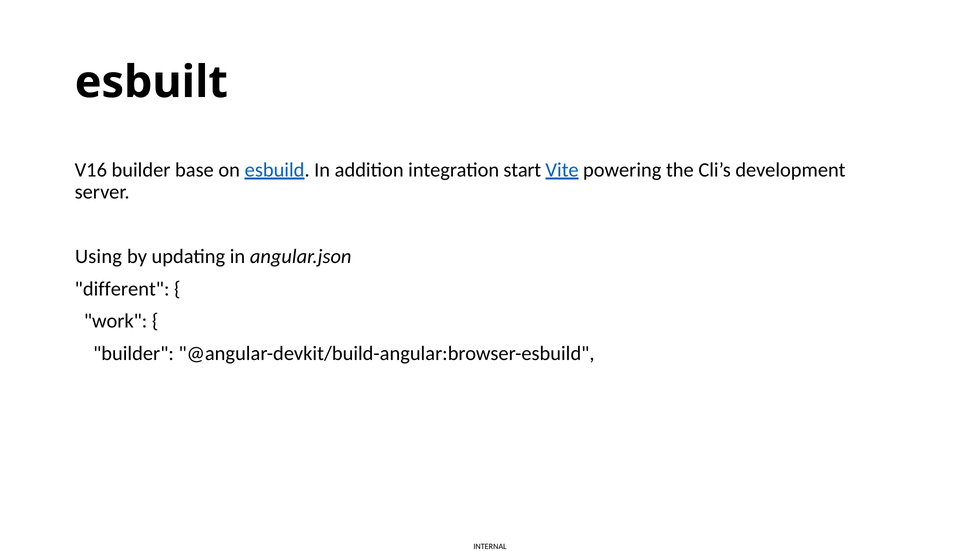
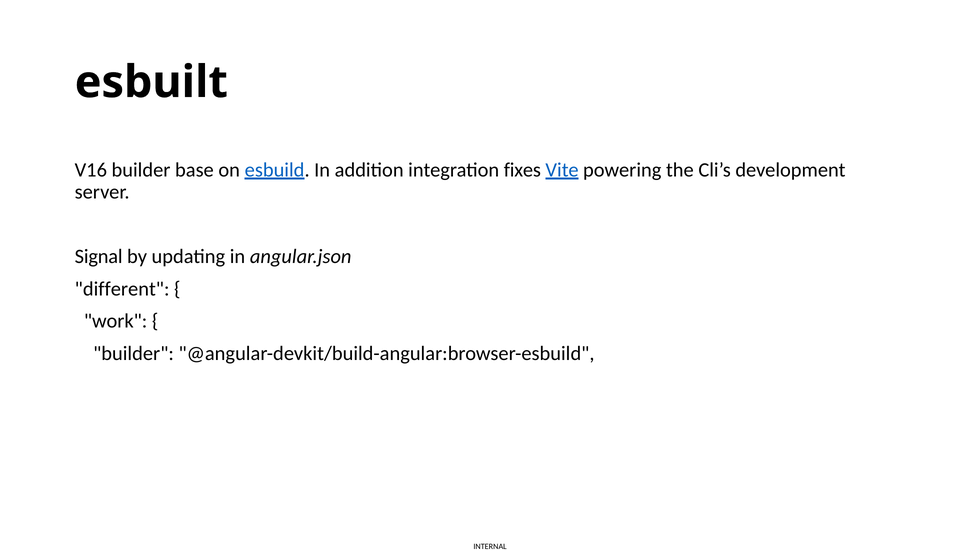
start: start -> fixes
Using: Using -> Signal
